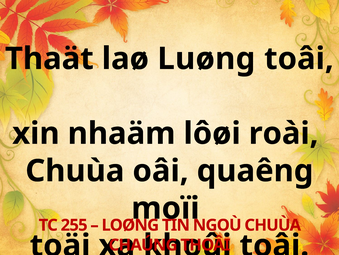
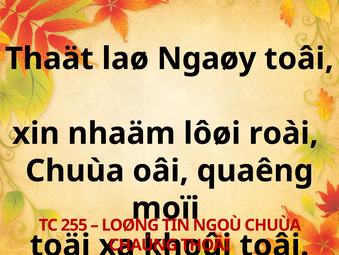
Luøng: Luøng -> Ngaøy
